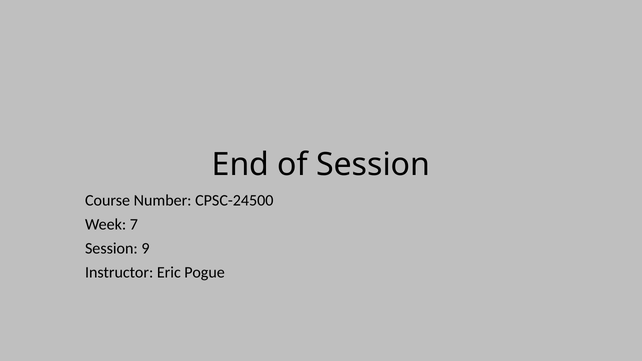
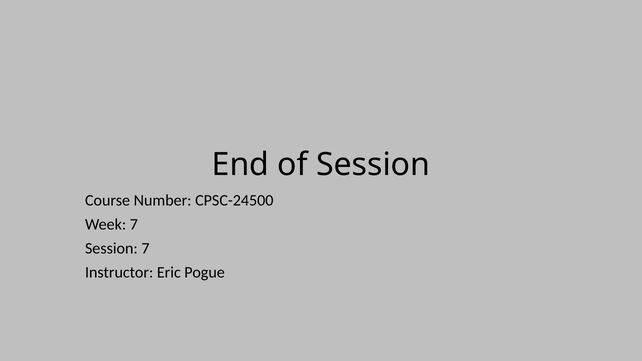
Session 9: 9 -> 7
